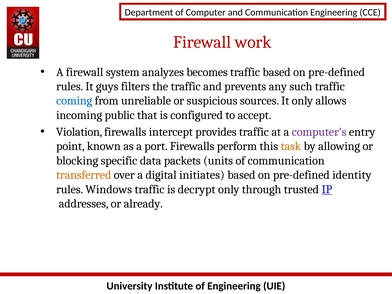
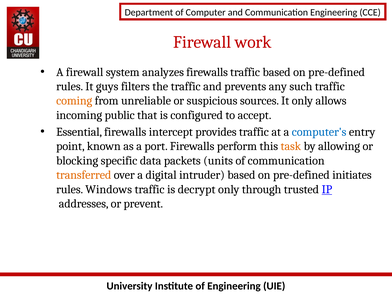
analyzes becomes: becomes -> firewalls
coming colour: blue -> orange
Violation: Violation -> Essential
computer's colour: purple -> blue
initiates: initiates -> intruder
identity: identity -> initiates
already: already -> prevent
